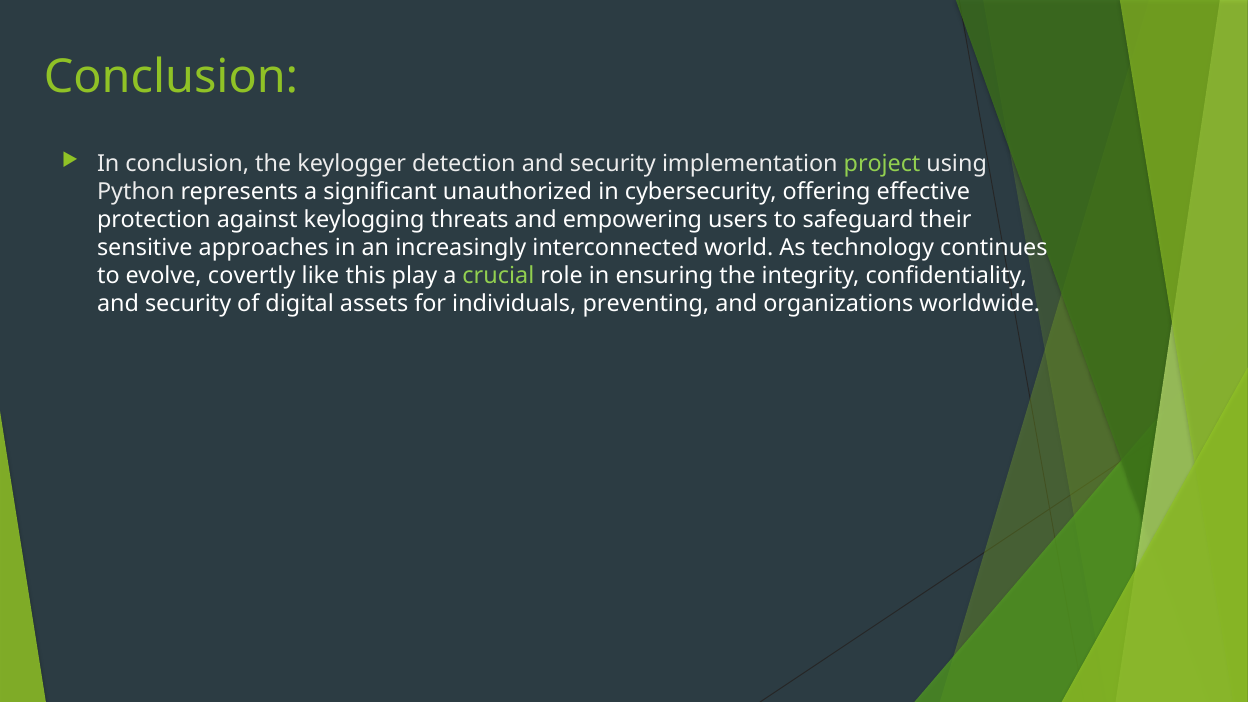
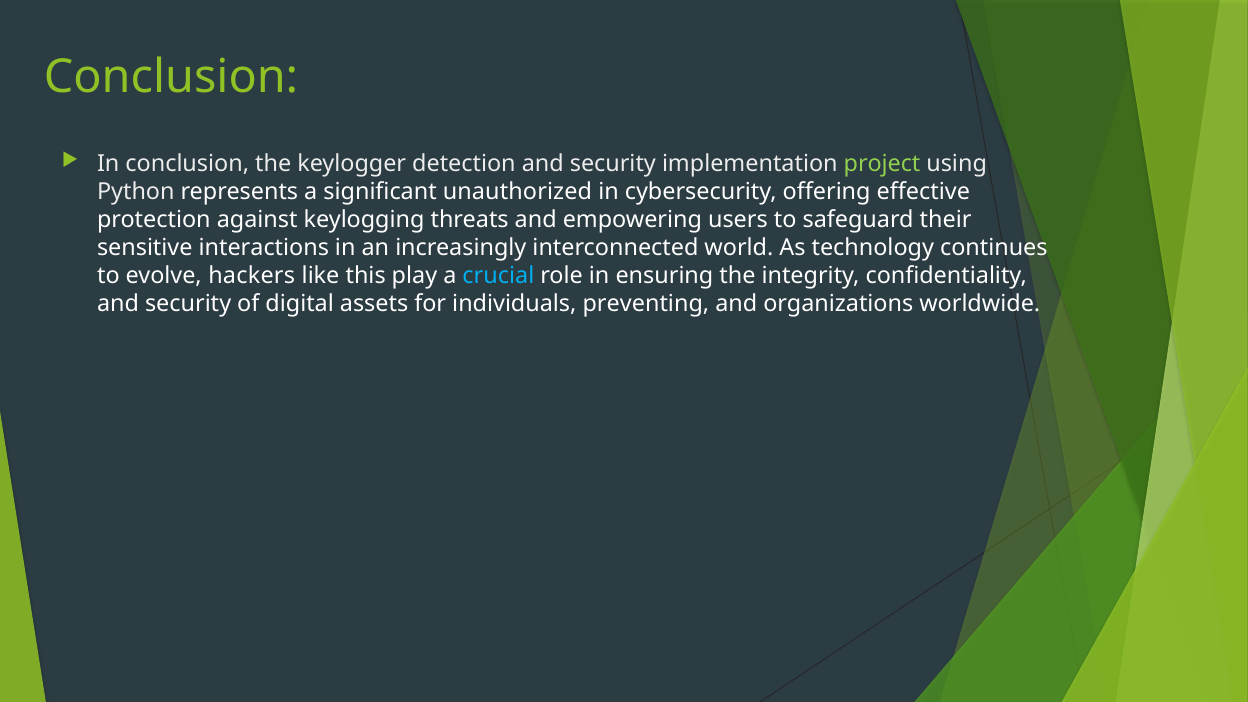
approaches: approaches -> interactions
covertly: covertly -> hackers
crucial colour: light green -> light blue
